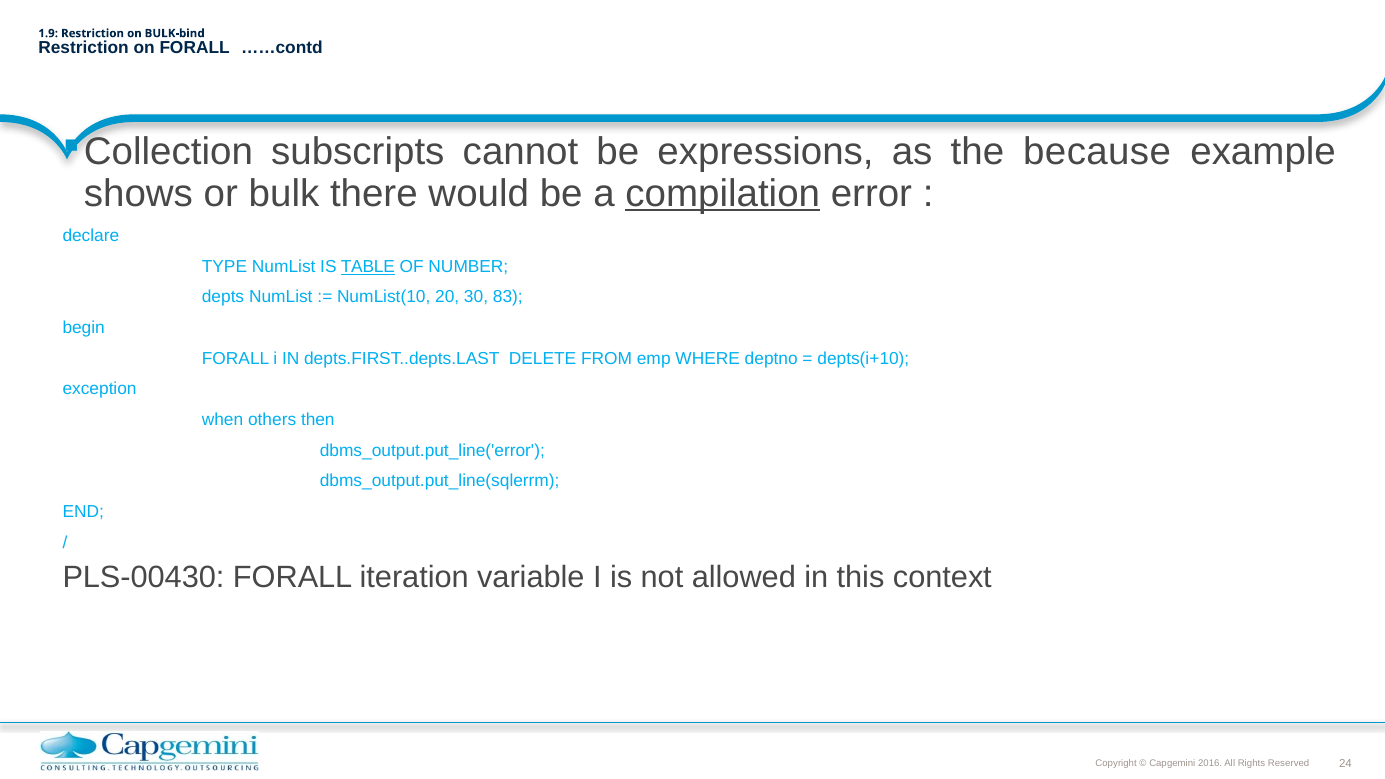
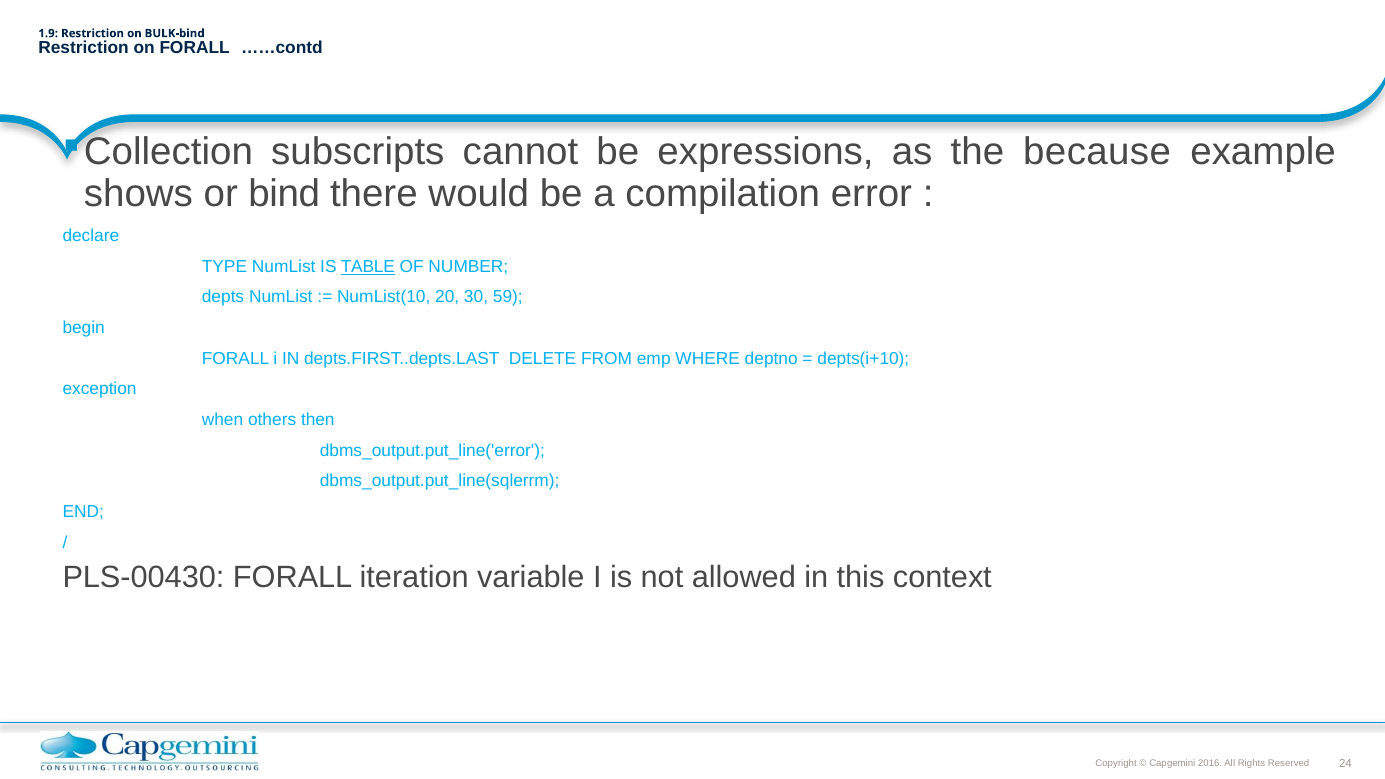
bulk: bulk -> bind
compilation underline: present -> none
83: 83 -> 59
